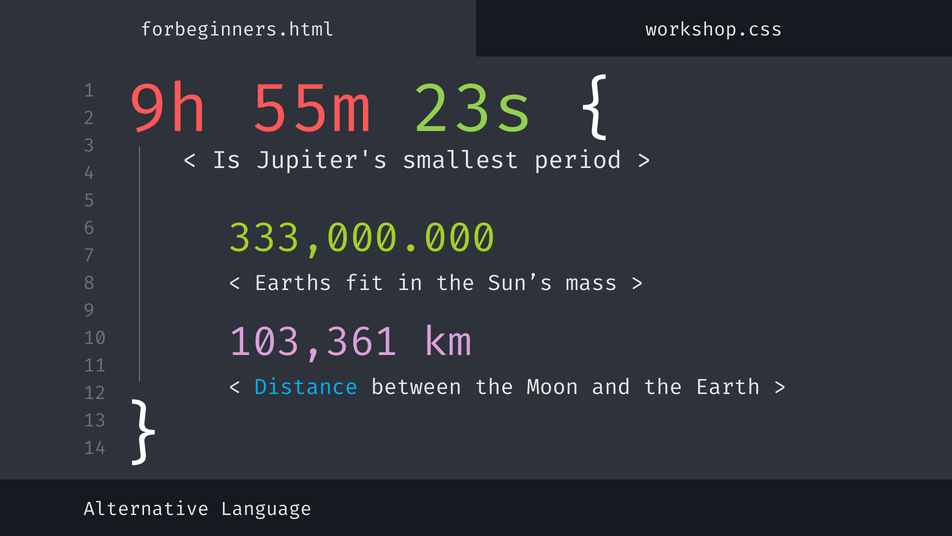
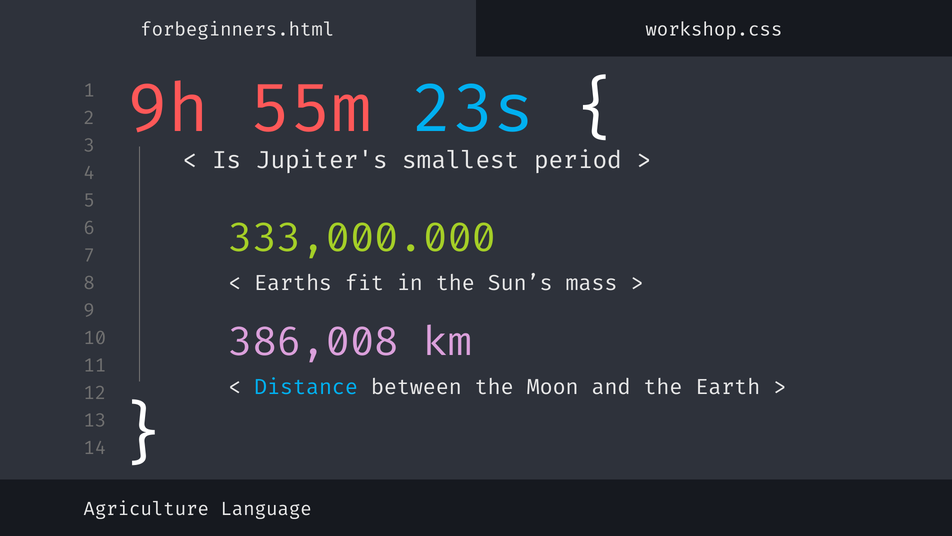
23s colour: light green -> light blue
103,361: 103,361 -> 386,008
Alternative: Alternative -> Agriculture
